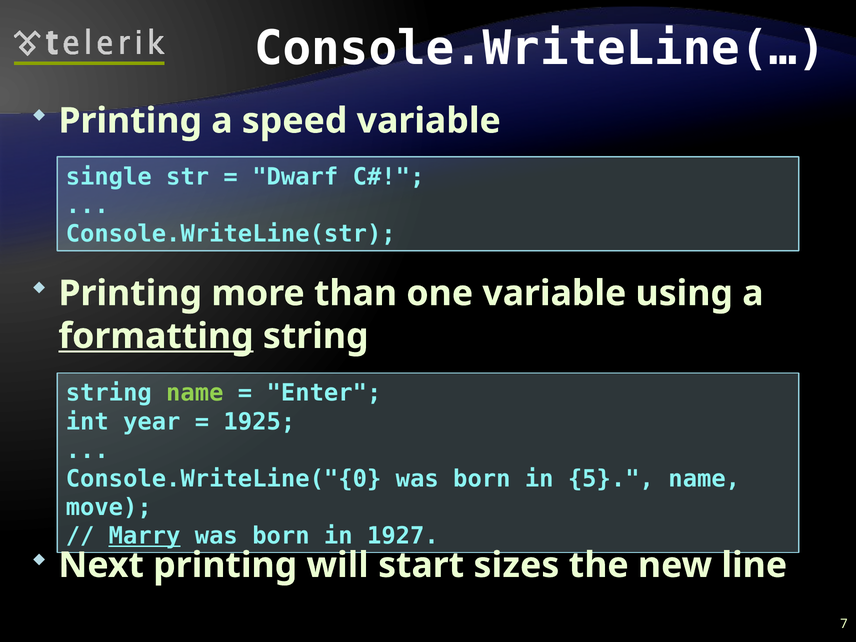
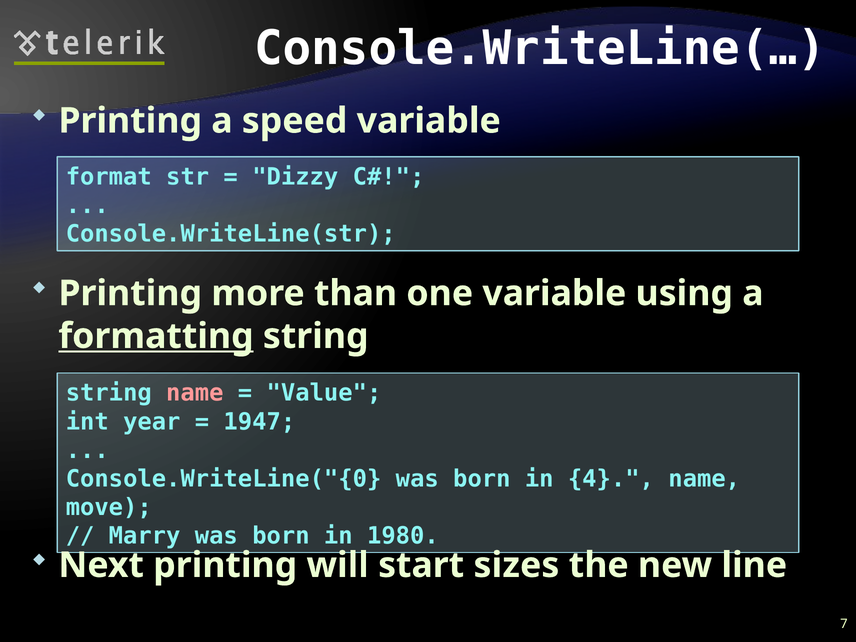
single: single -> format
Dwarf: Dwarf -> Dizzy
name at (195, 393) colour: light green -> pink
Enter: Enter -> Value
1925: 1925 -> 1947
5: 5 -> 4
Marry underline: present -> none
1927: 1927 -> 1980
